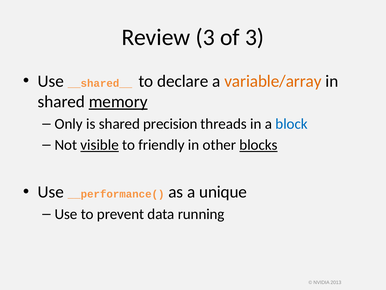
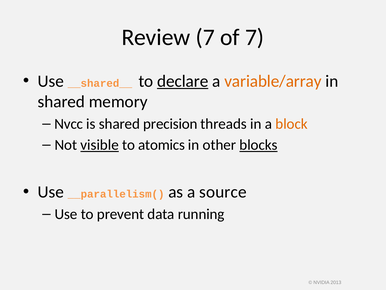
Review 3: 3 -> 7
of 3: 3 -> 7
declare underline: none -> present
memory underline: present -> none
Only: Only -> Nvcc
block colour: blue -> orange
friendly: friendly -> atomics
__performance(: __performance( -> __parallelism(
unique: unique -> source
